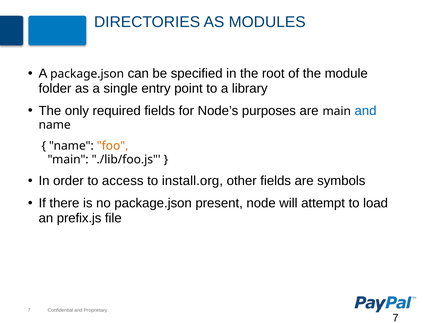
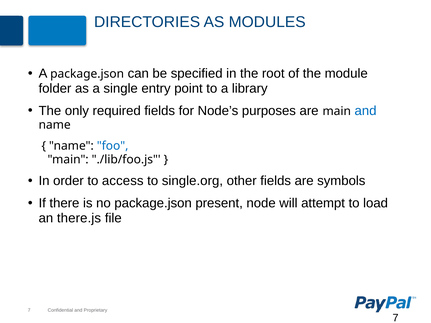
foo colour: orange -> blue
install.org: install.org -> single.org
prefix.js: prefix.js -> there.js
